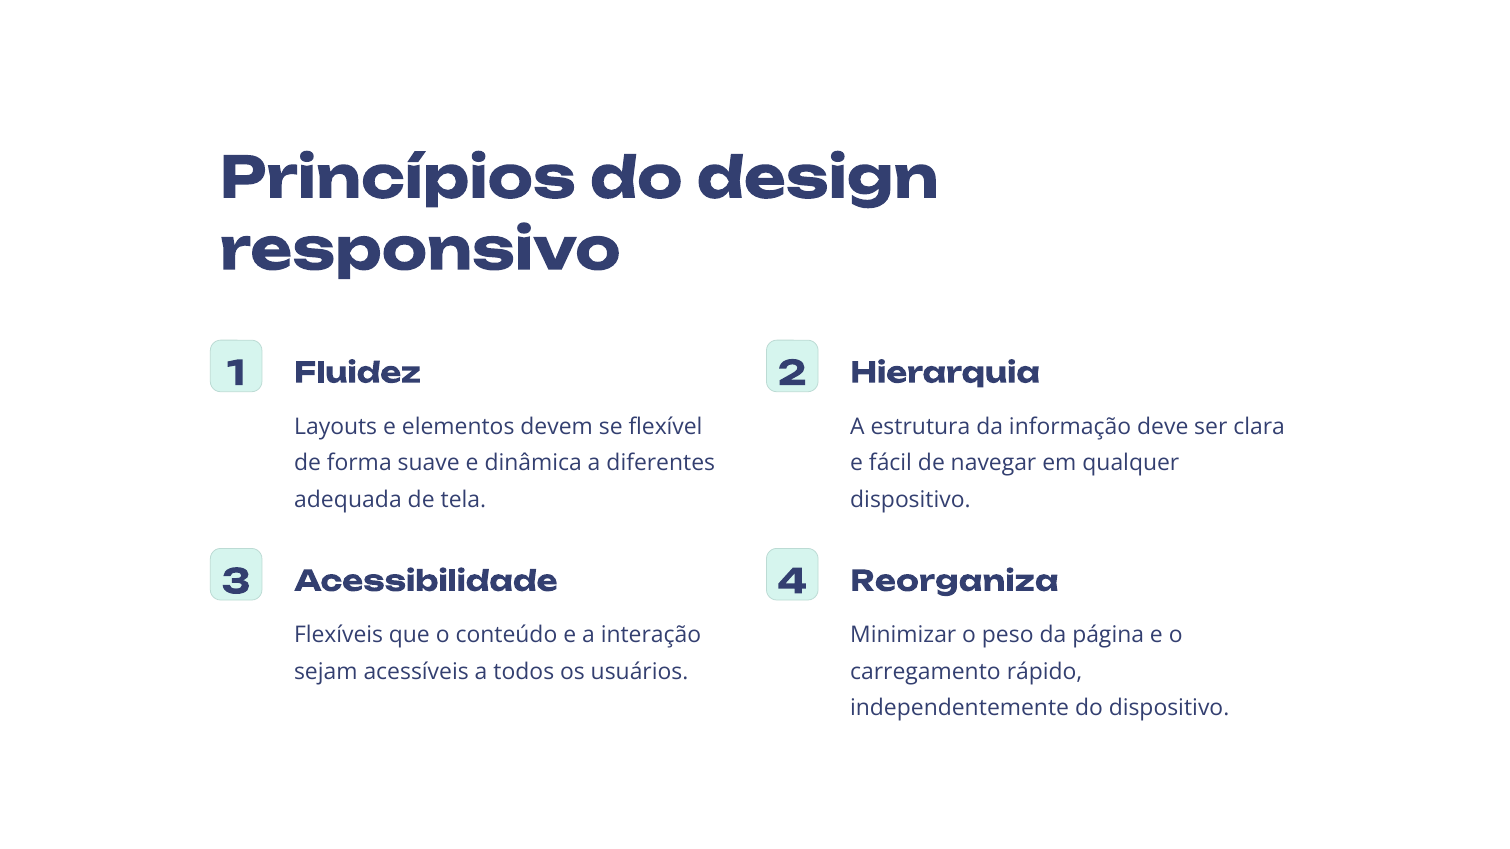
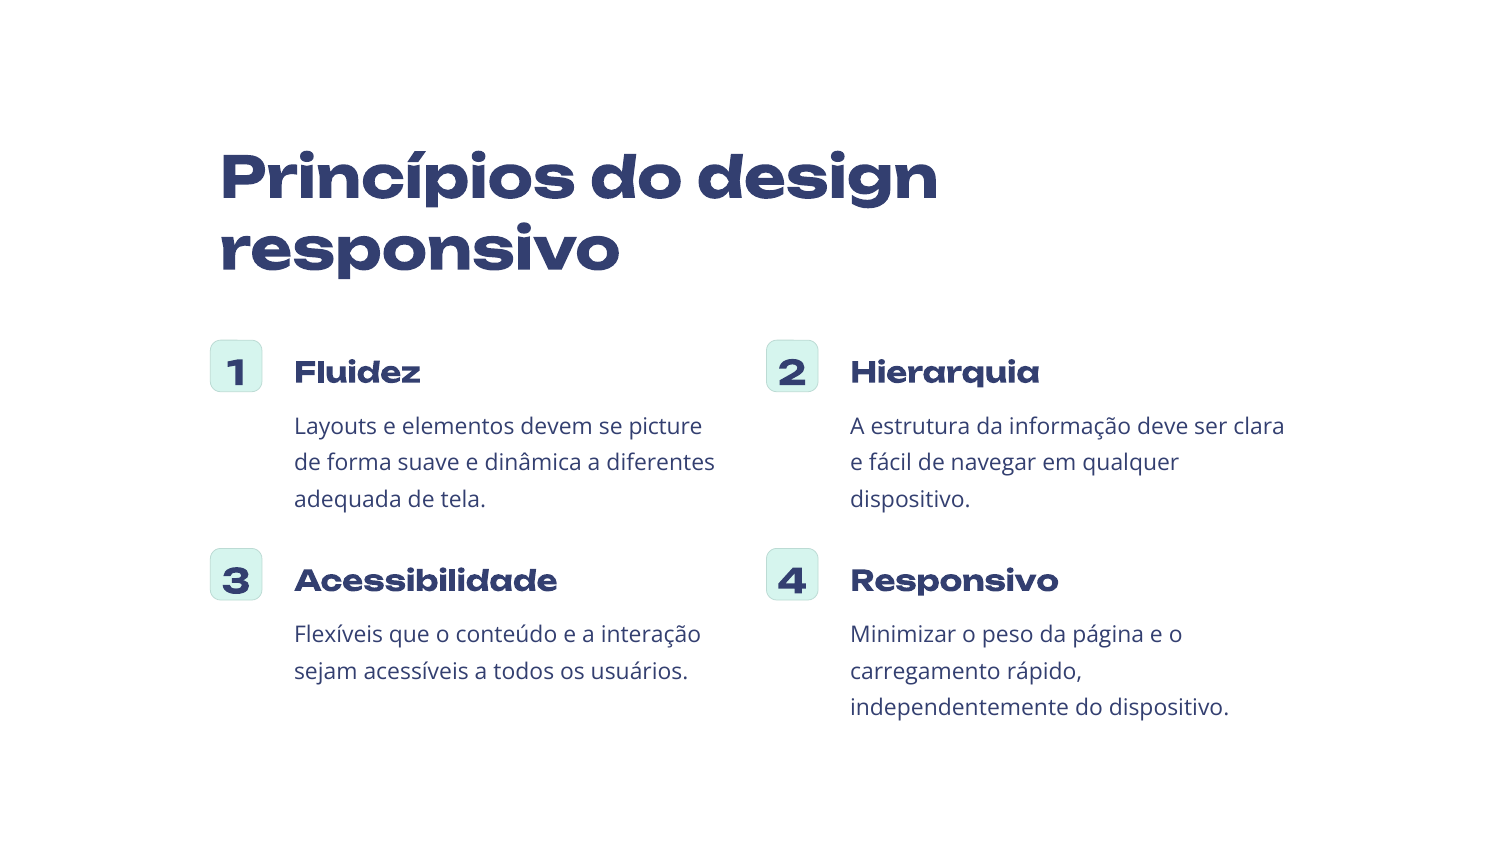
flexível: flexível -> picture
4 Reorganiza: Reorganiza -> Responsivo
